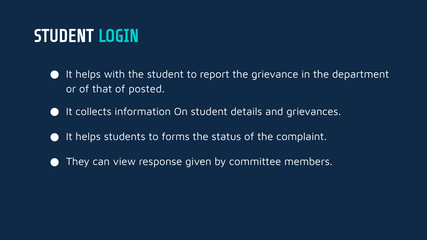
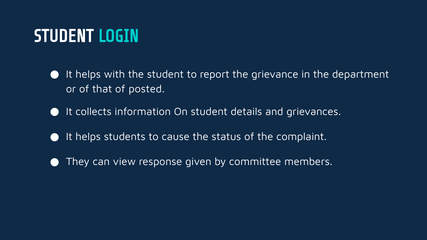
forms: forms -> cause
